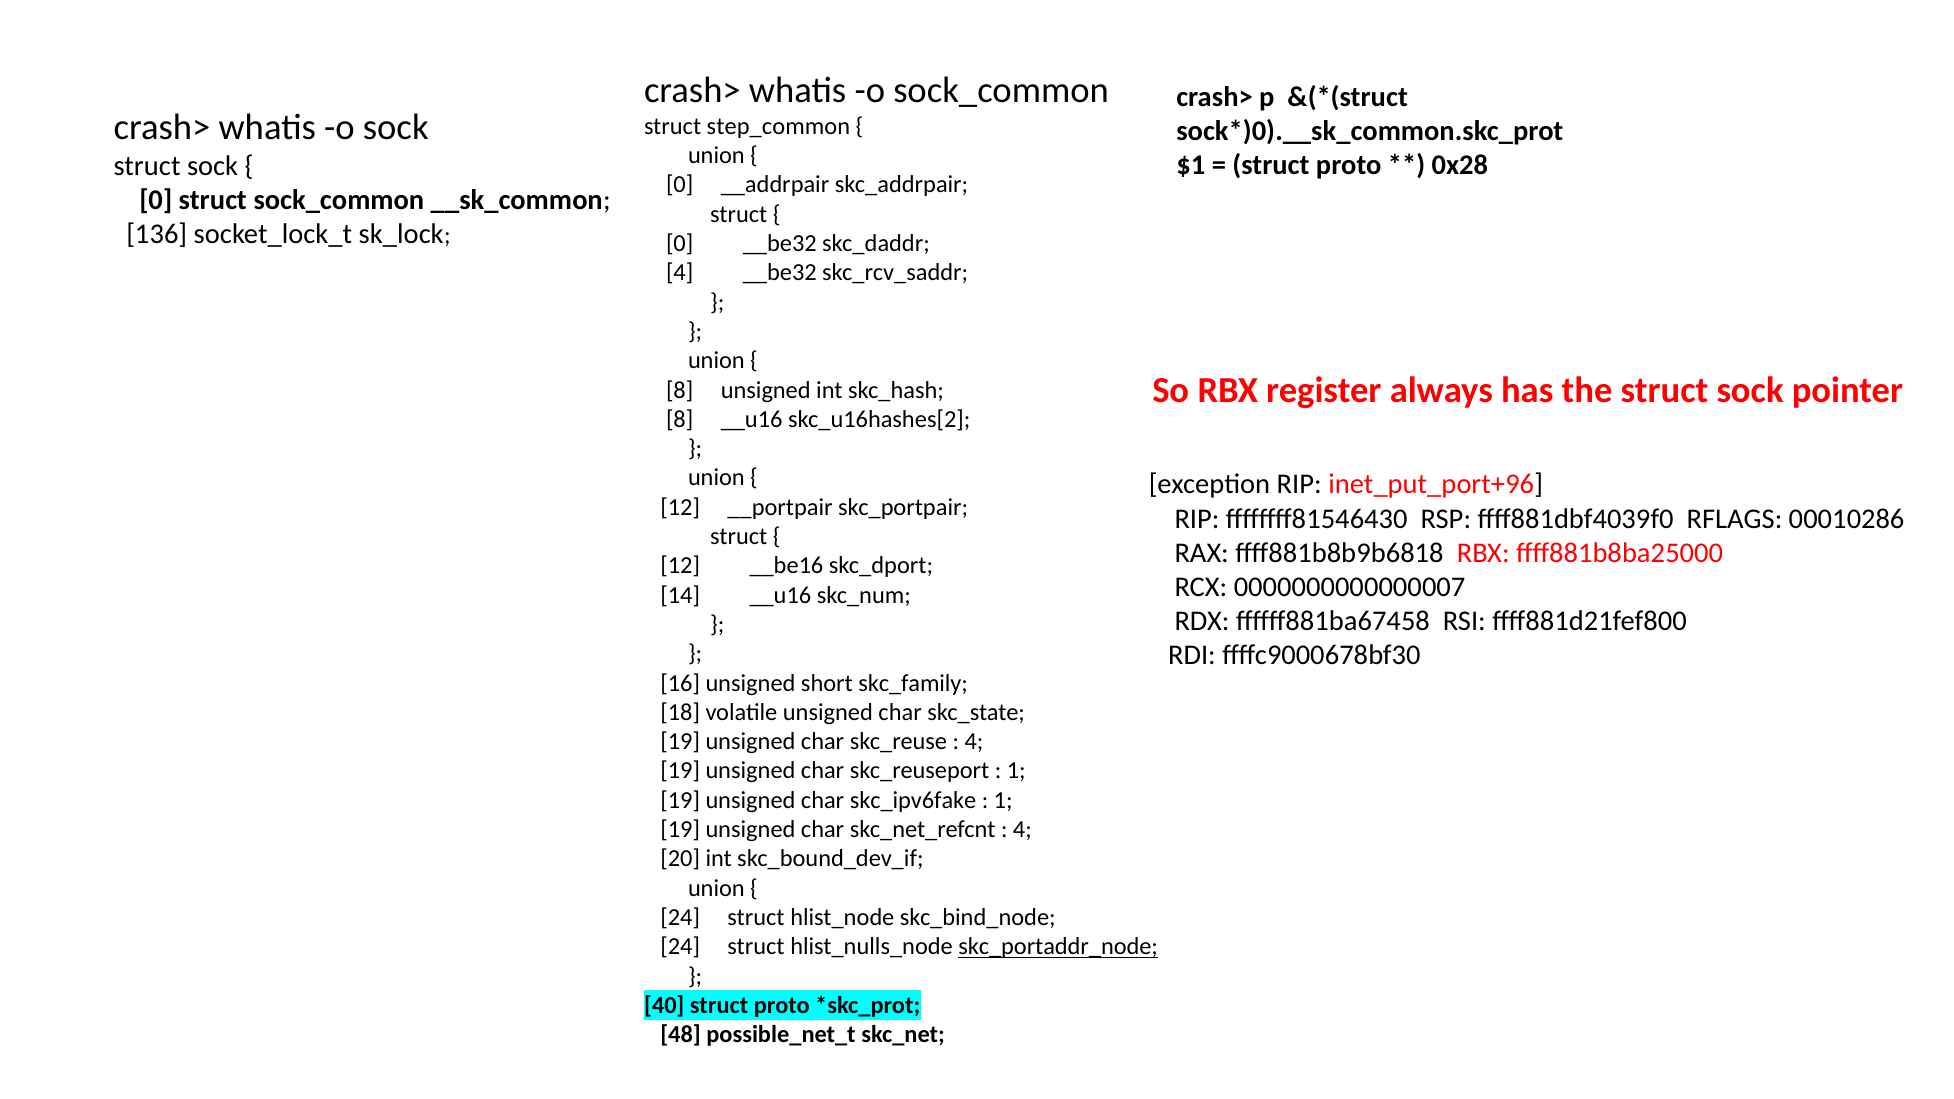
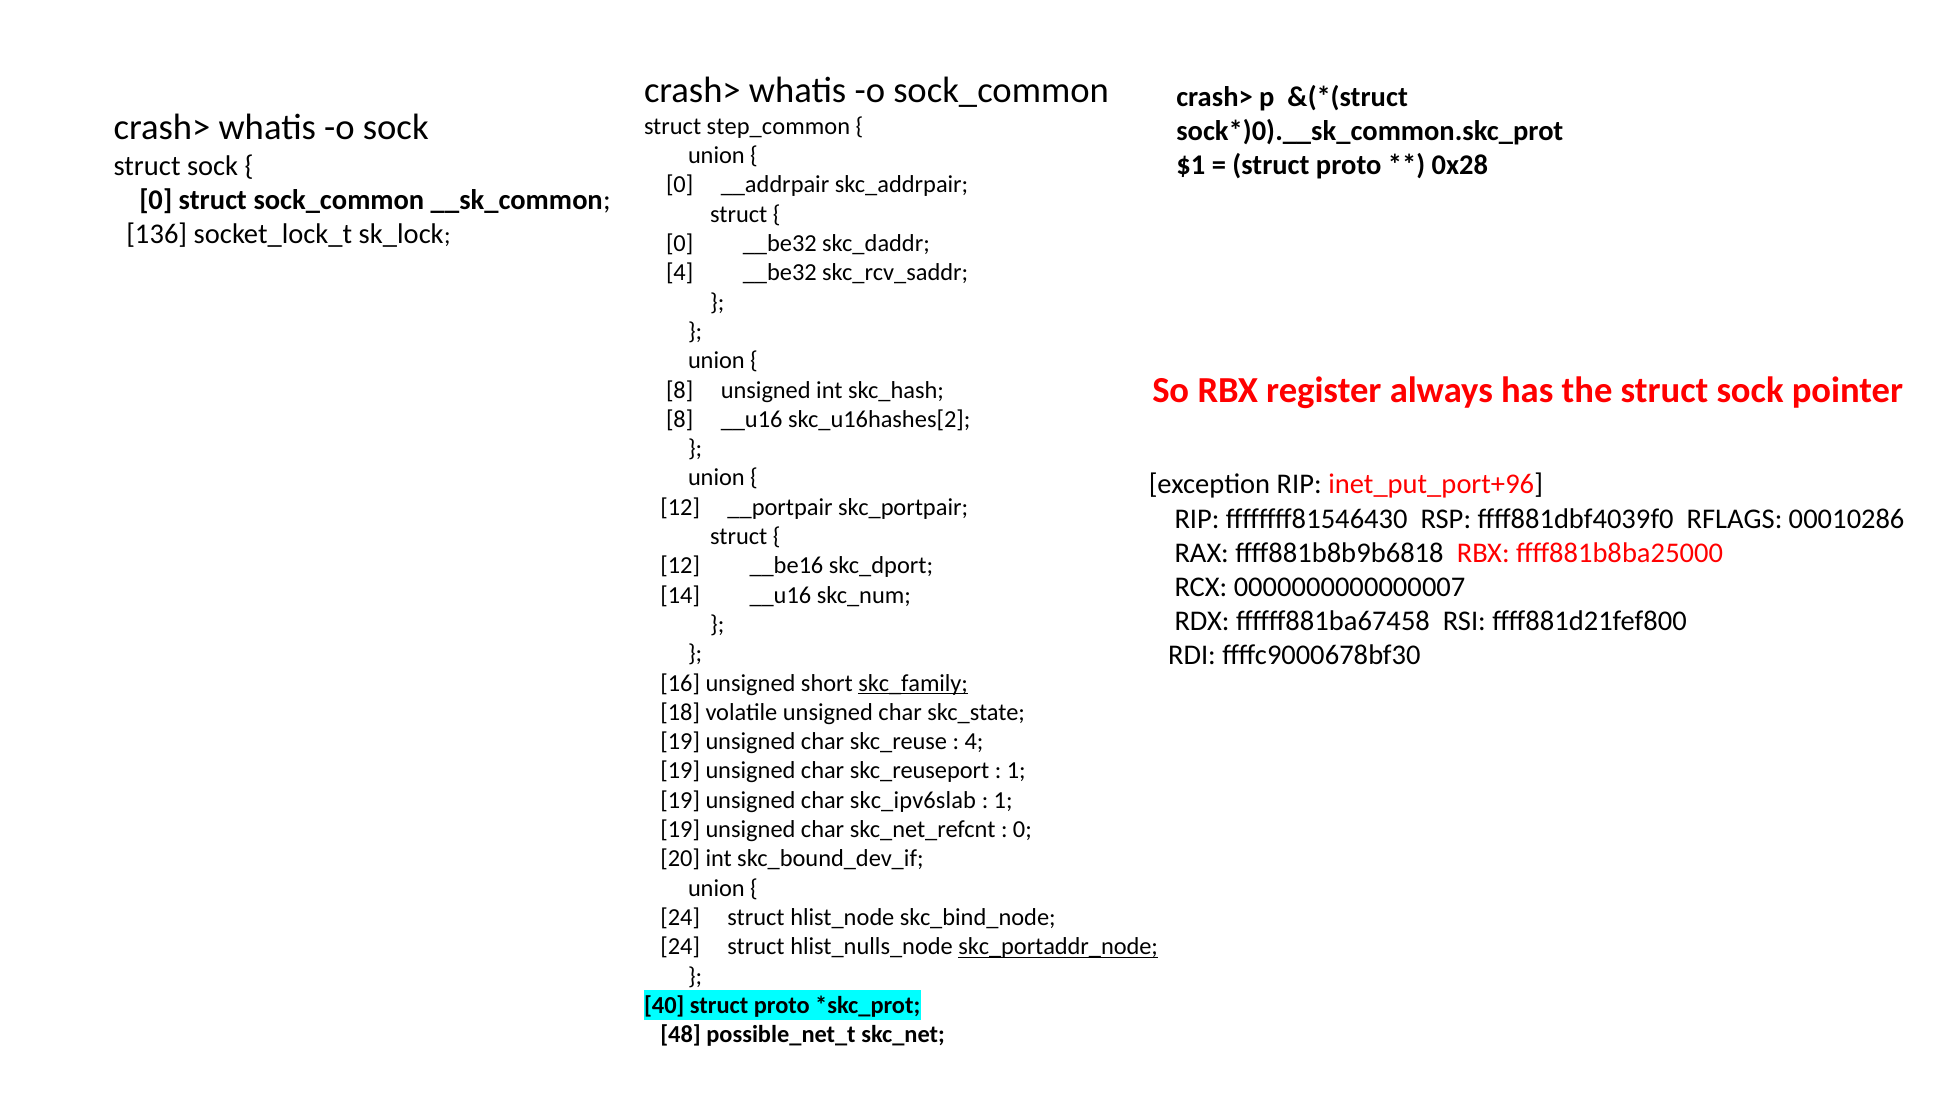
skc_family underline: none -> present
skc_ipv6fake: skc_ipv6fake -> skc_ipv6slab
4 at (1022, 830): 4 -> 0
